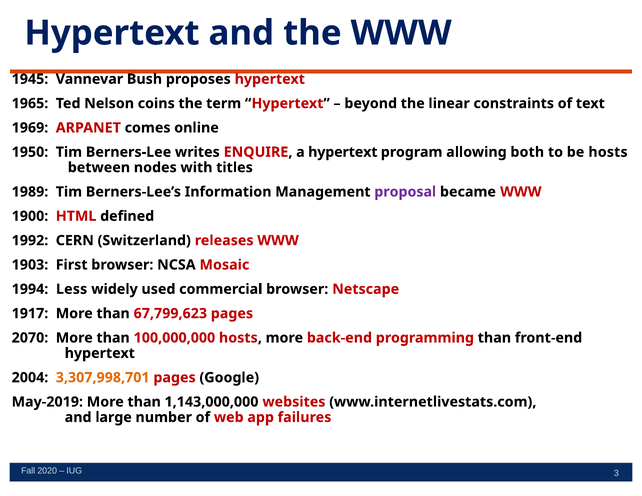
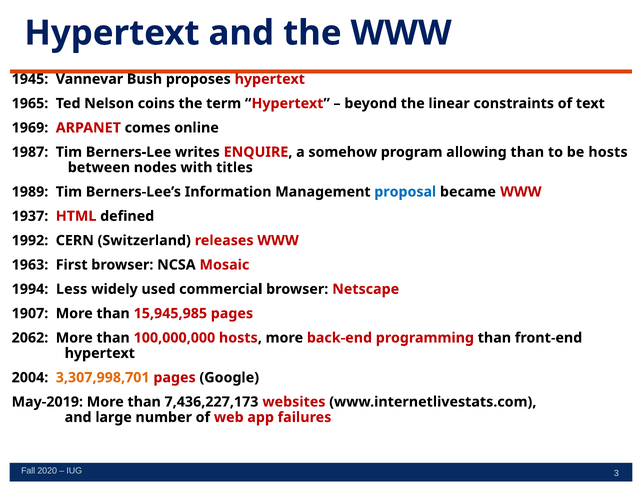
1950: 1950 -> 1987
a hypertext: hypertext -> somehow
allowing both: both -> than
proposal colour: purple -> blue
1900: 1900 -> 1937
1903: 1903 -> 1963
1917: 1917 -> 1907
67,799,623: 67,799,623 -> 15,945,985
2070: 2070 -> 2062
1,143,000,000: 1,143,000,000 -> 7,436,227,173
